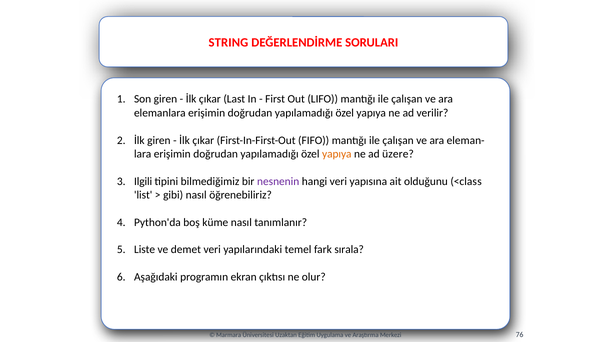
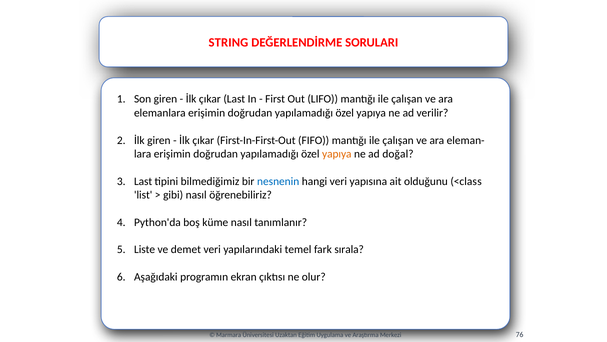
üzere: üzere -> doğal
Ilgili at (143, 181): Ilgili -> Last
nesnenin colour: purple -> blue
